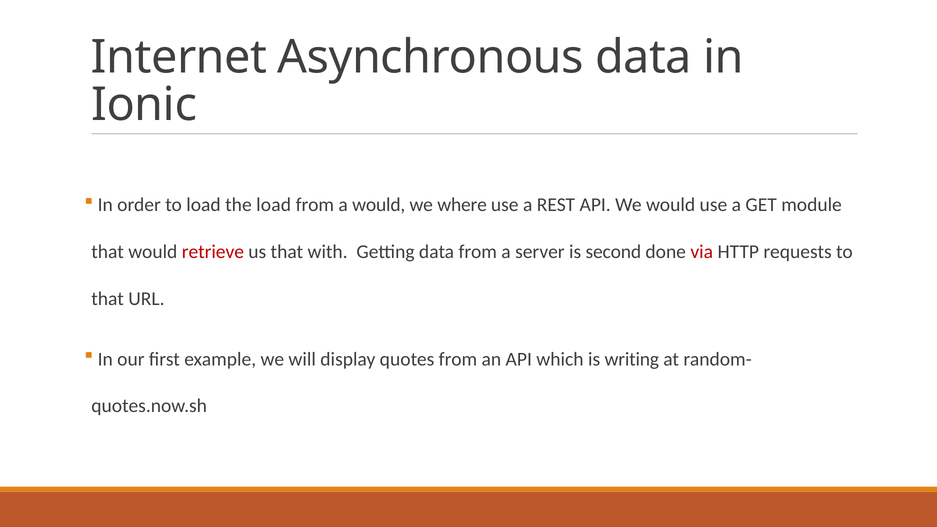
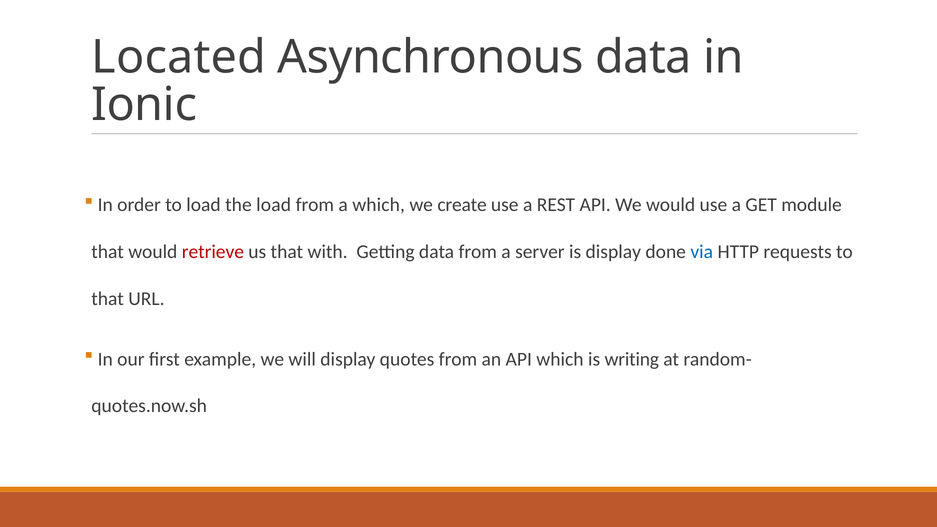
Internet: Internet -> Located
a would: would -> which
where: where -> create
is second: second -> display
via colour: red -> blue
